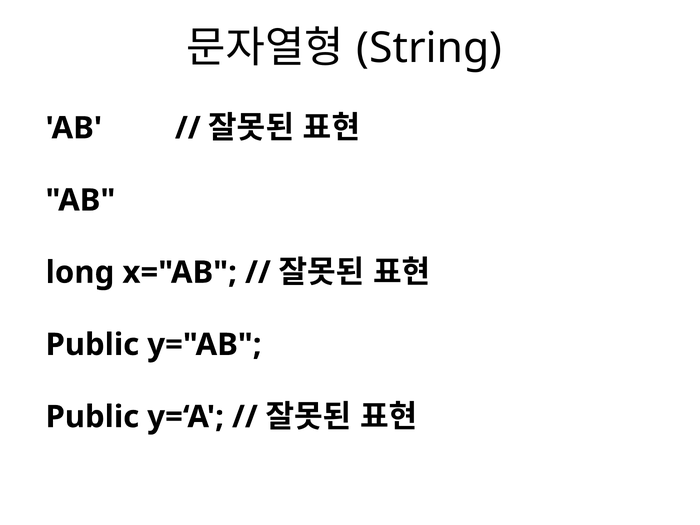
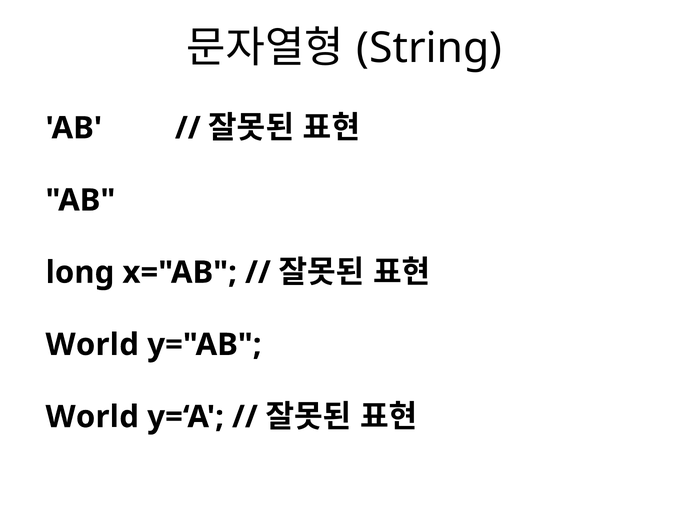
Public at (92, 345): Public -> World
Public at (92, 417): Public -> World
